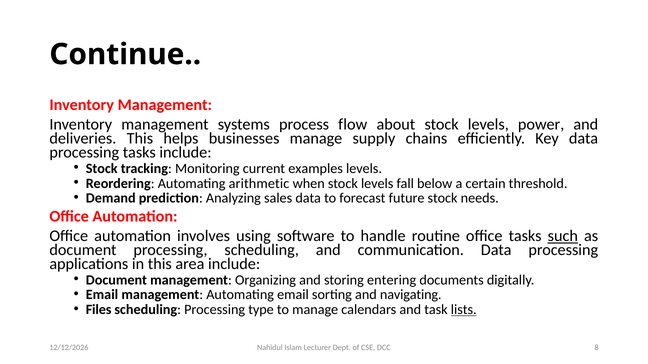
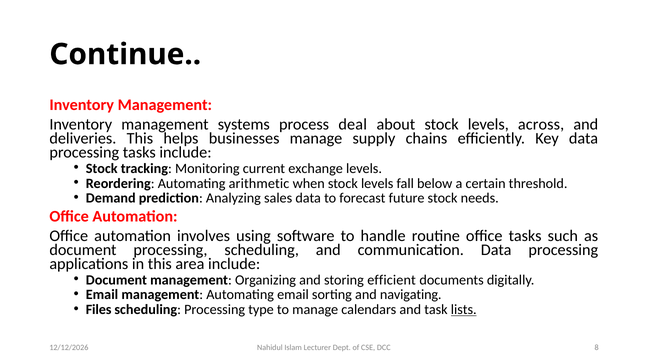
flow: flow -> deal
power: power -> across
examples: examples -> exchange
such underline: present -> none
entering: entering -> efficient
